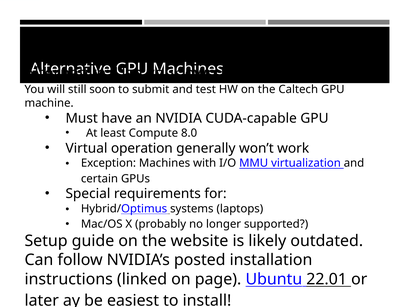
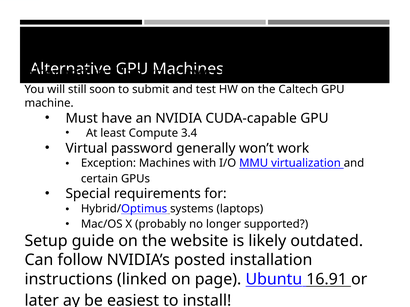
8.0: 8.0 -> 3.4
operation: operation -> password
22.01: 22.01 -> 16.91
